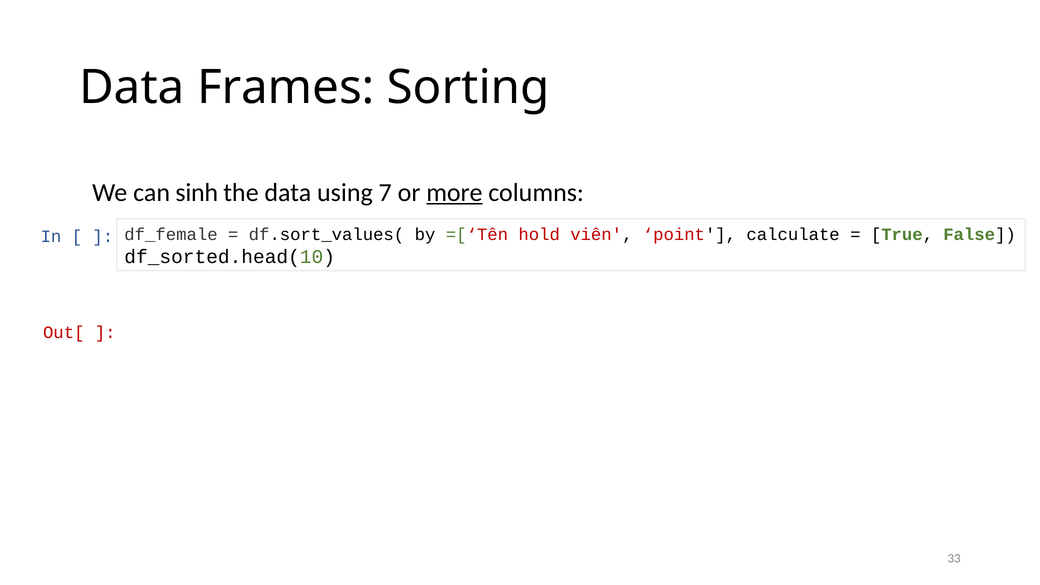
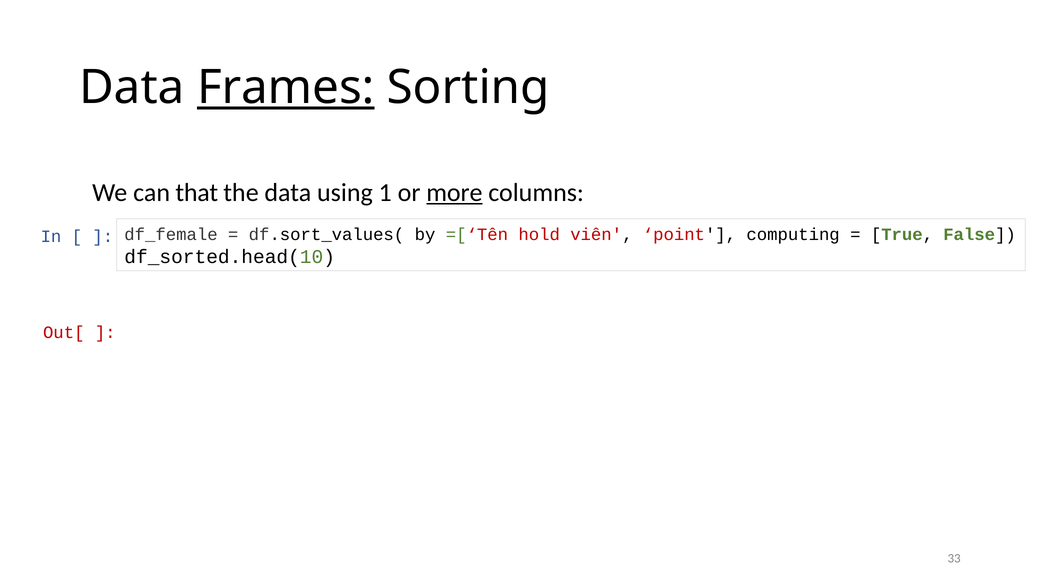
Frames underline: none -> present
sinh: sinh -> that
7: 7 -> 1
calculate: calculate -> computing
